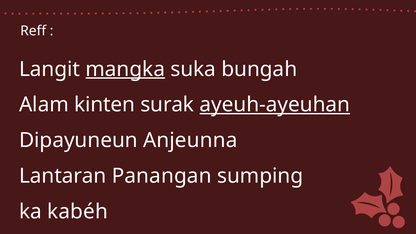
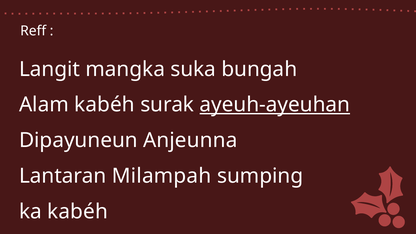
mangka underline: present -> none
Alam kinten: kinten -> kabéh
Panangan: Panangan -> Milampah
